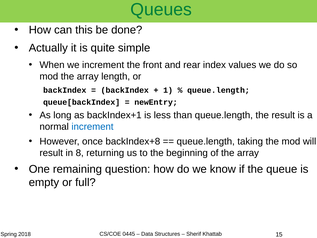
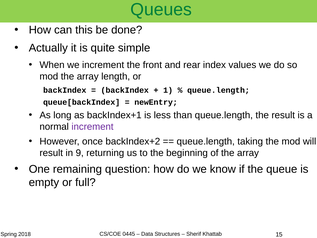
increment at (92, 126) colour: blue -> purple
backIndex+8: backIndex+8 -> backIndex+2
8: 8 -> 9
